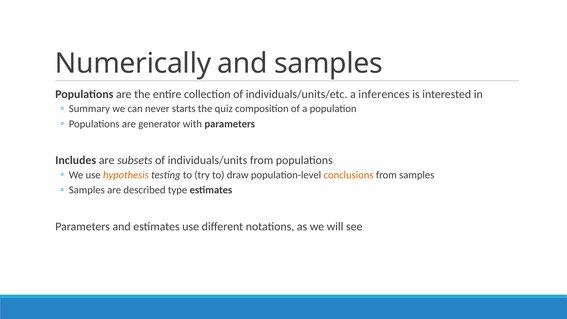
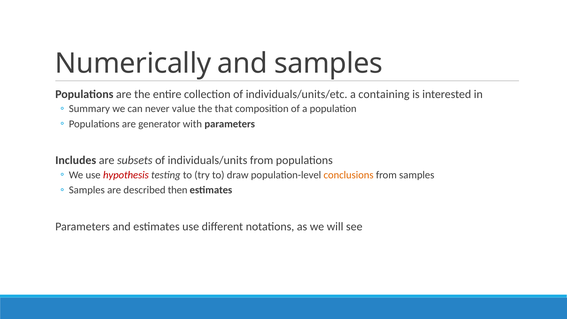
inferences: inferences -> containing
starts: starts -> value
quiz: quiz -> that
hypothesis colour: orange -> red
type: type -> then
